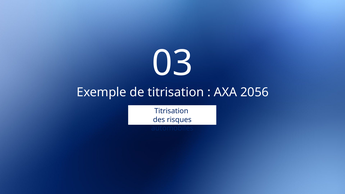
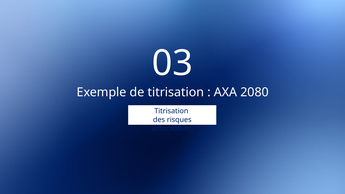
2056: 2056 -> 2080
